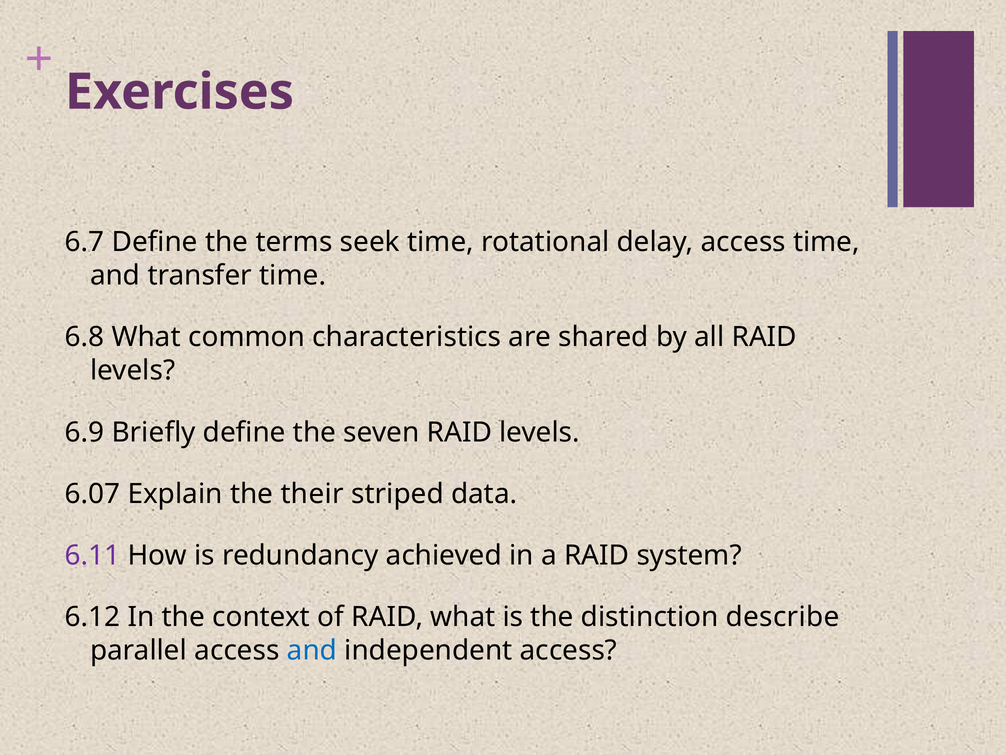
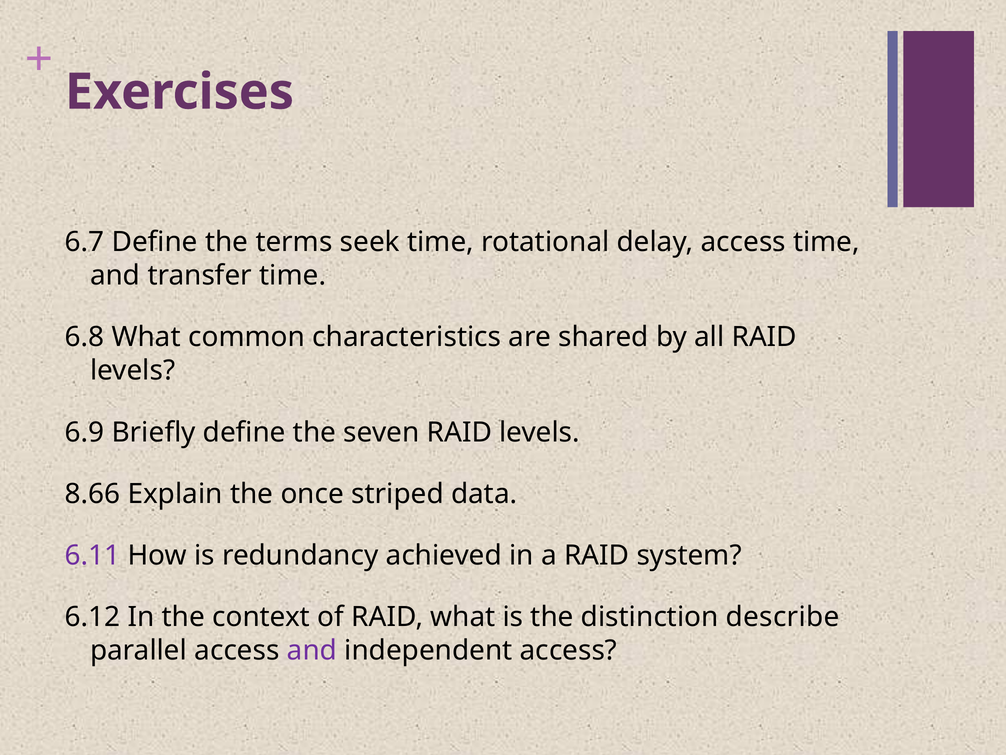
6.07: 6.07 -> 8.66
their: their -> once
and at (312, 650) colour: blue -> purple
